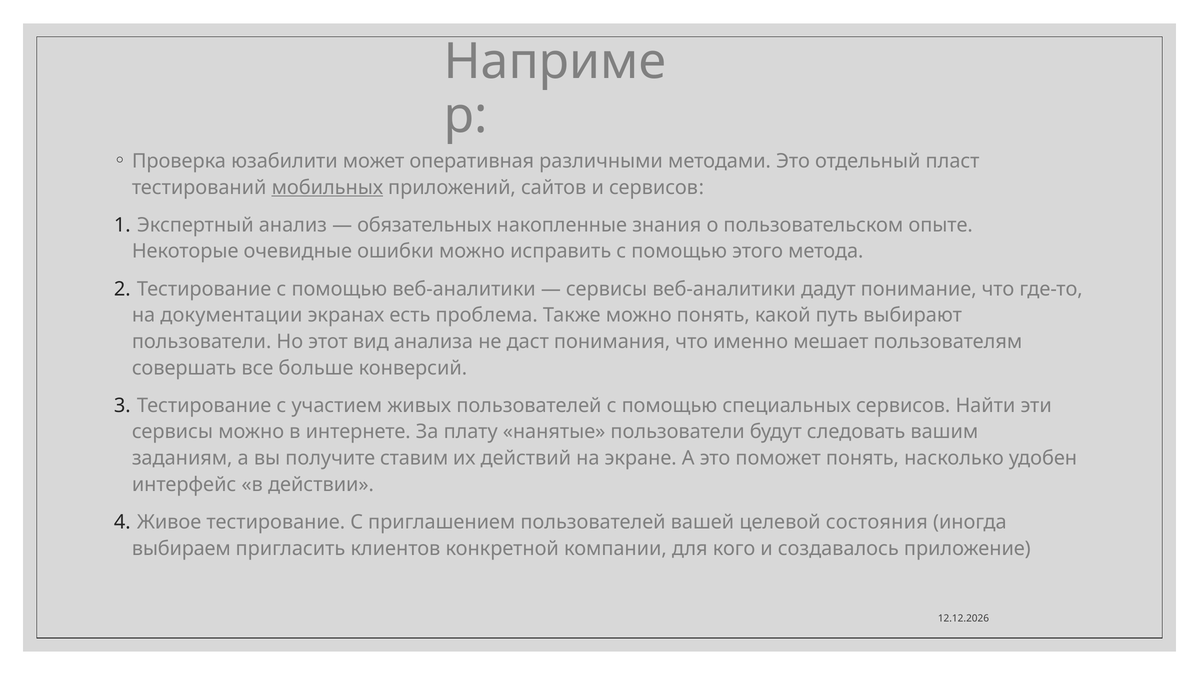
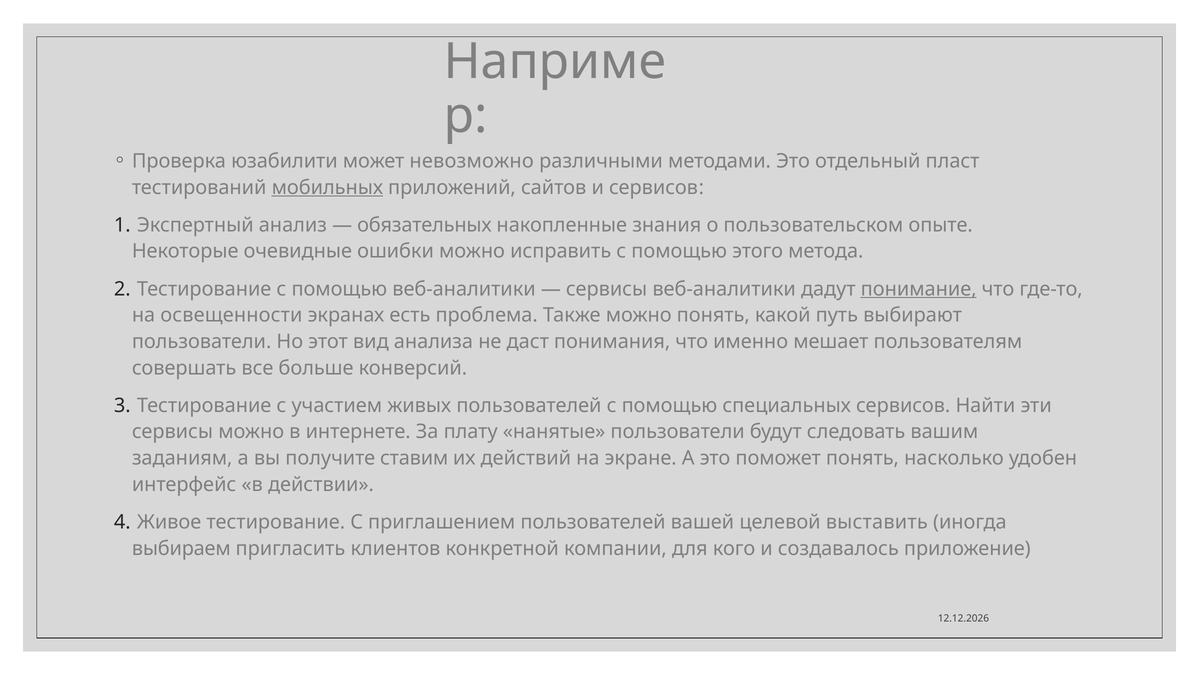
оперативная: оперативная -> невозможно
понимание underline: none -> present
документации: документации -> освещенности
состояния: состояния -> выставить
